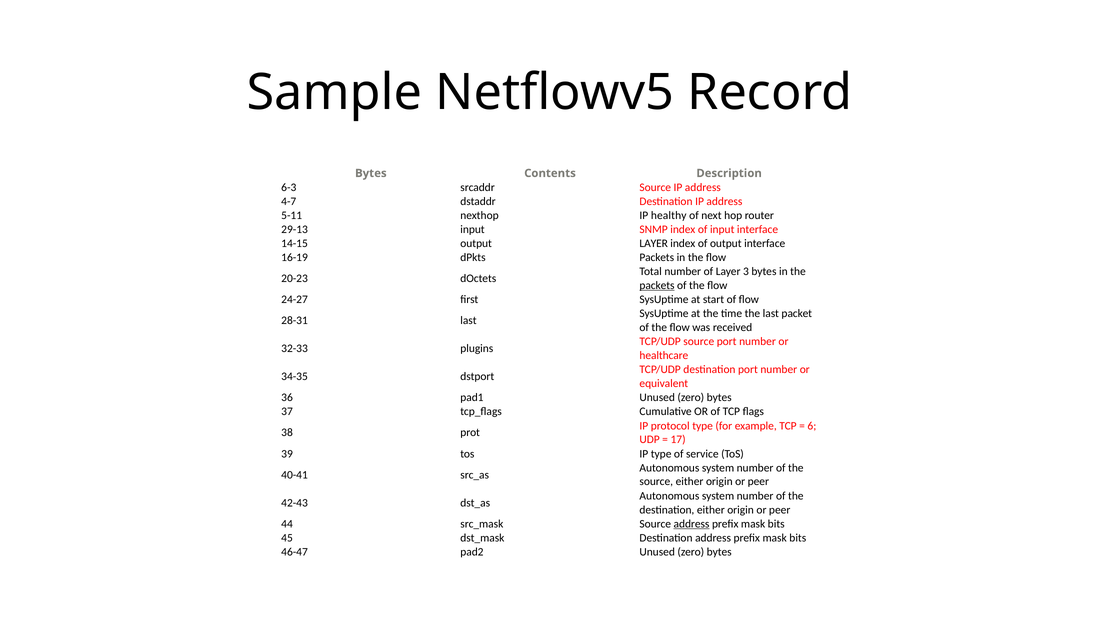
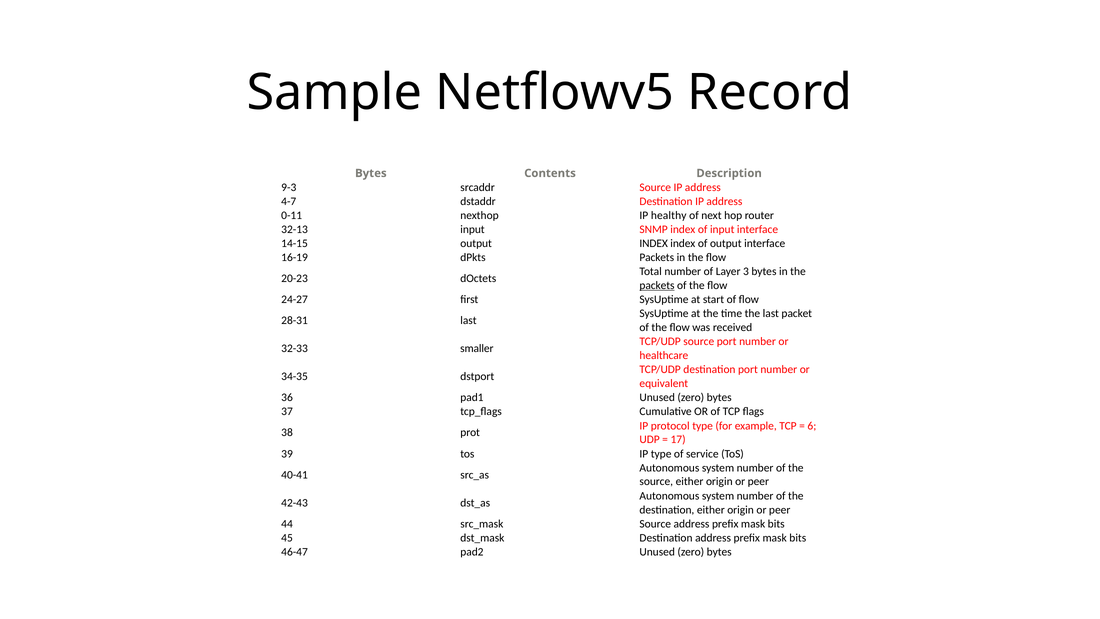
6-3: 6-3 -> 9-3
5-11: 5-11 -> 0-11
29-13: 29-13 -> 32-13
output LAYER: LAYER -> INDEX
plugins: plugins -> smaller
address at (692, 524) underline: present -> none
